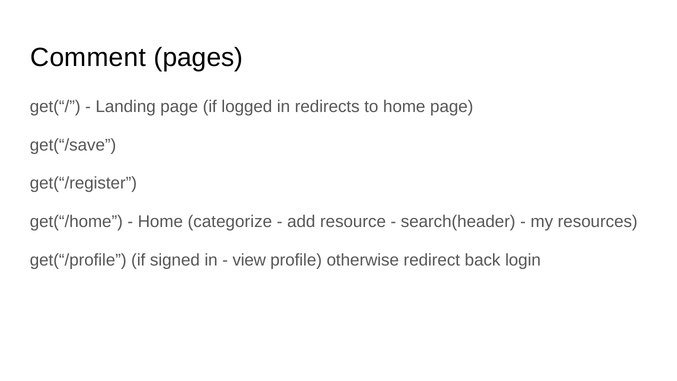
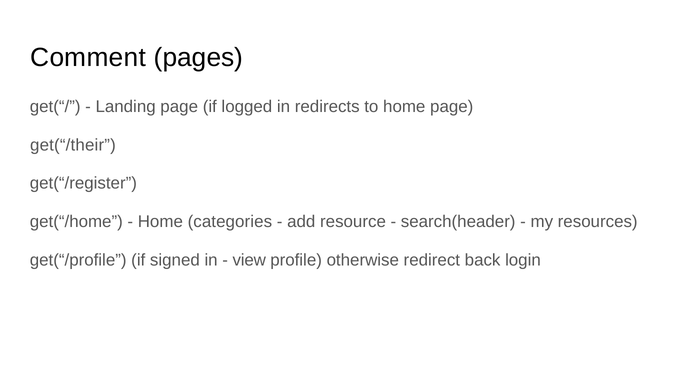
get(“/save: get(“/save -> get(“/their
categorize: categorize -> categories
